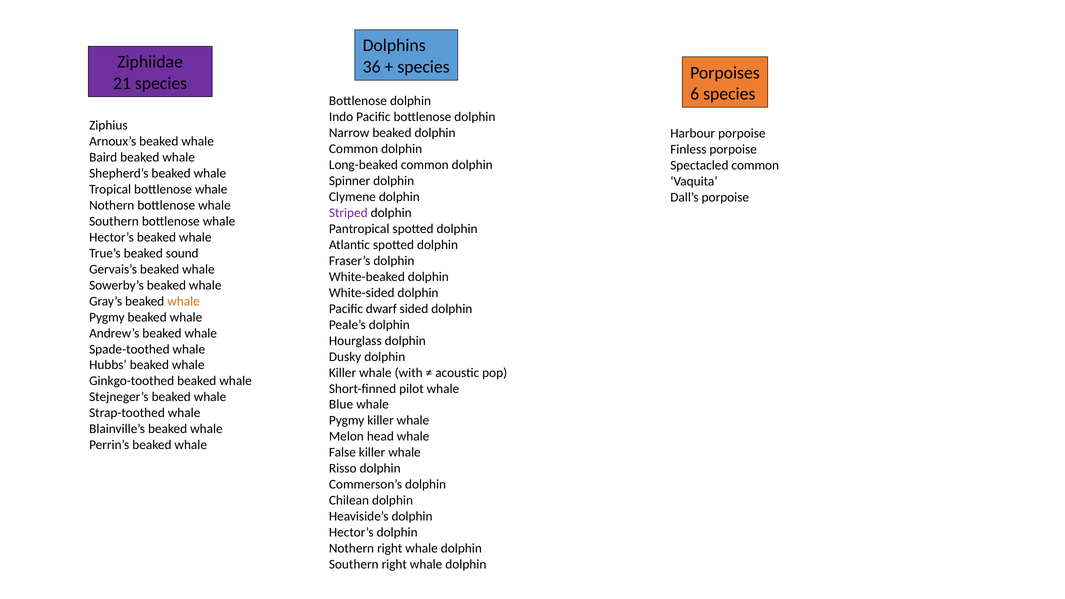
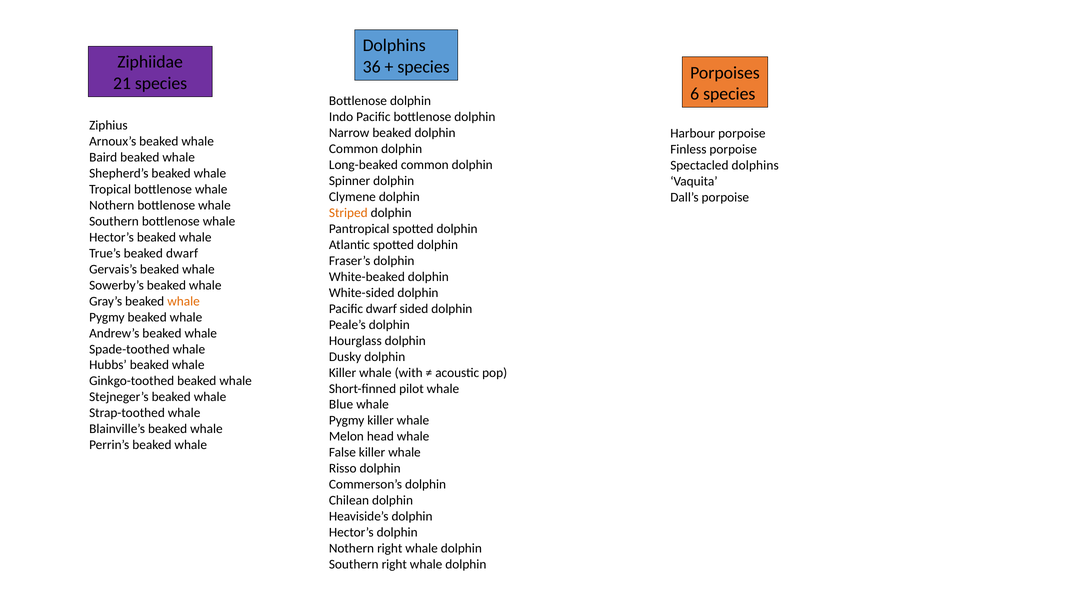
Spectacled common: common -> dolphins
Striped colour: purple -> orange
beaked sound: sound -> dwarf
